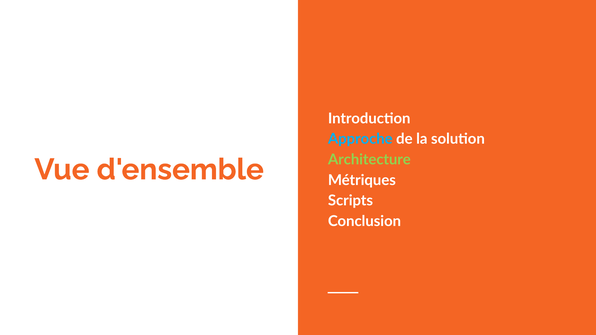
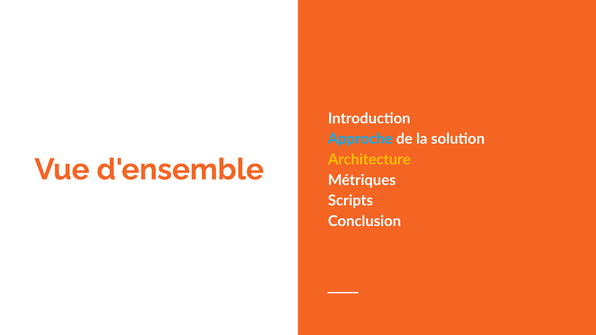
Architecture colour: light green -> yellow
